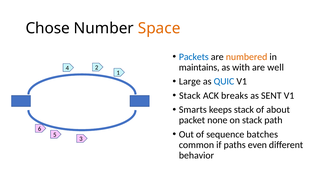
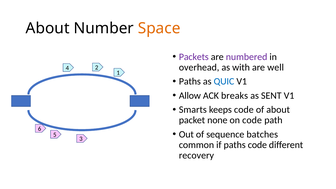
Chose at (48, 28): Chose -> About
Packets colour: blue -> purple
numbered colour: orange -> purple
maintains: maintains -> overhead
Large at (190, 81): Large -> Paths
Stack at (190, 96): Stack -> Allow
keeps stack: stack -> code
on stack: stack -> code
paths even: even -> code
behavior: behavior -> recovery
